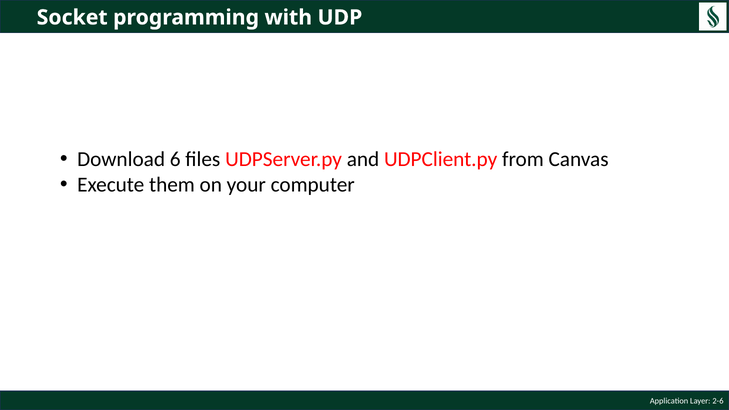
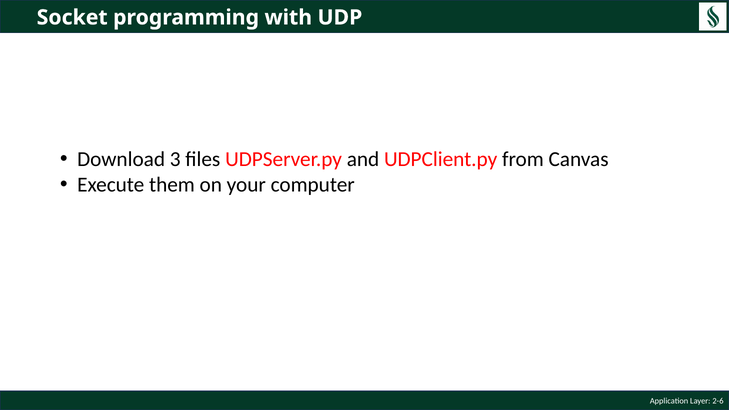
6: 6 -> 3
